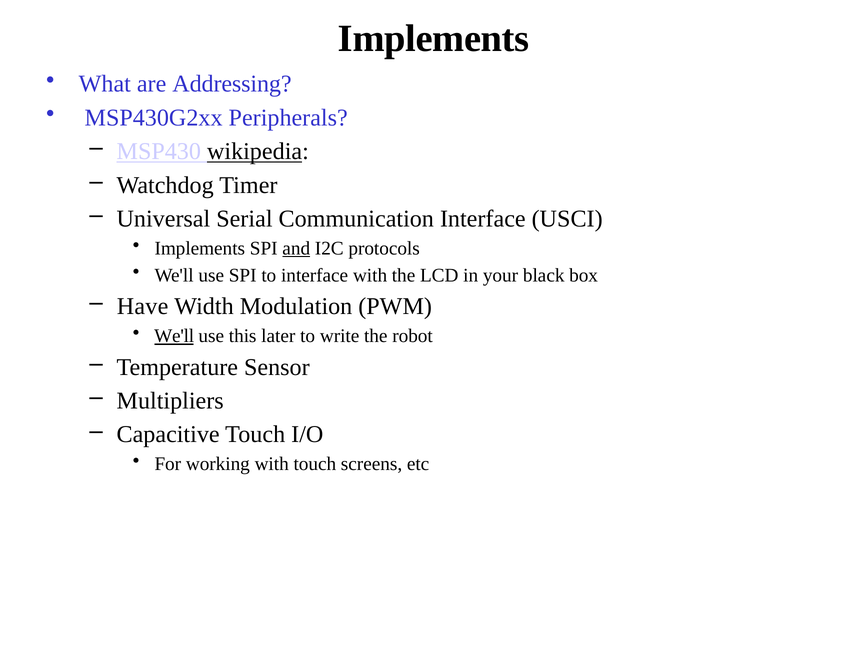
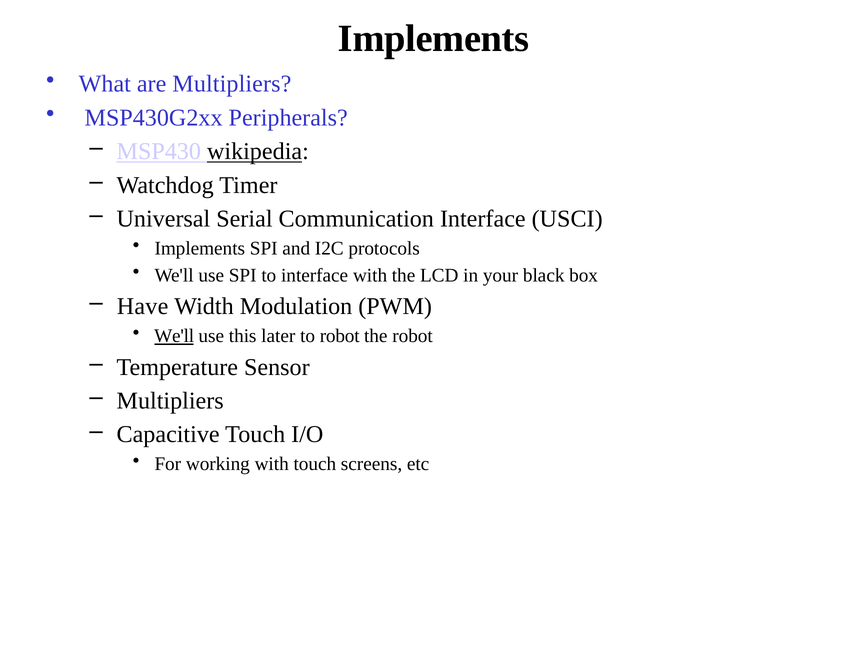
are Addressing: Addressing -> Multipliers
and underline: present -> none
to write: write -> robot
